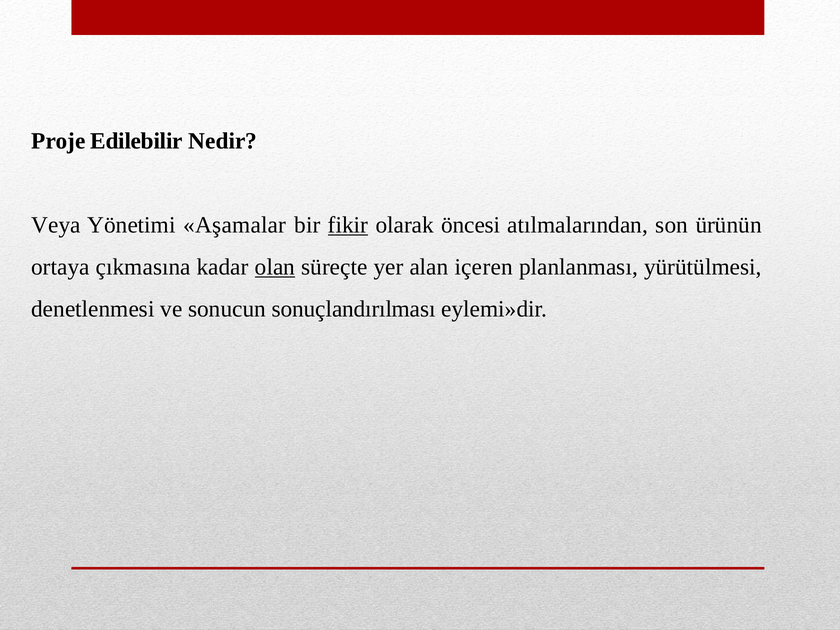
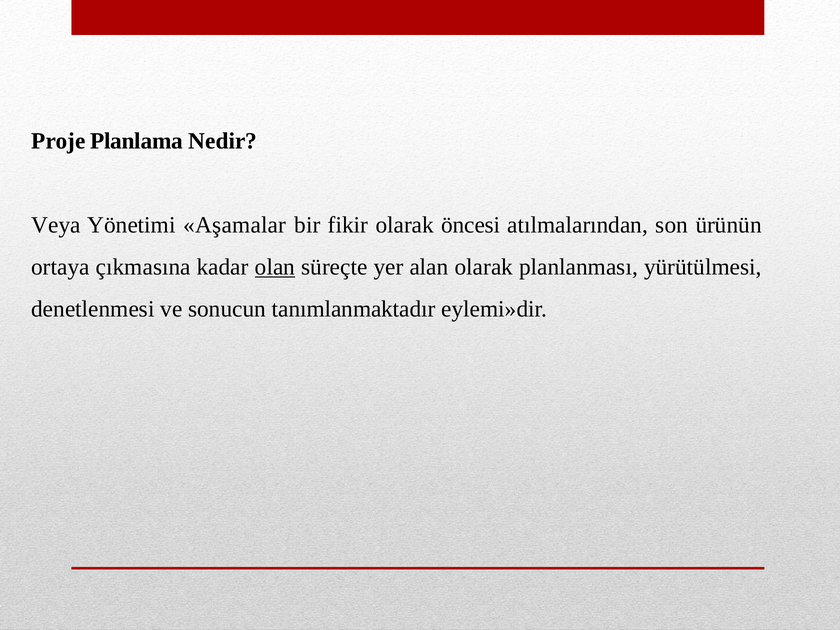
Edilebilir: Edilebilir -> Planlama
fikir underline: present -> none
alan içeren: içeren -> olarak
sonuçlandırılması: sonuçlandırılması -> tanımlanmaktadır
